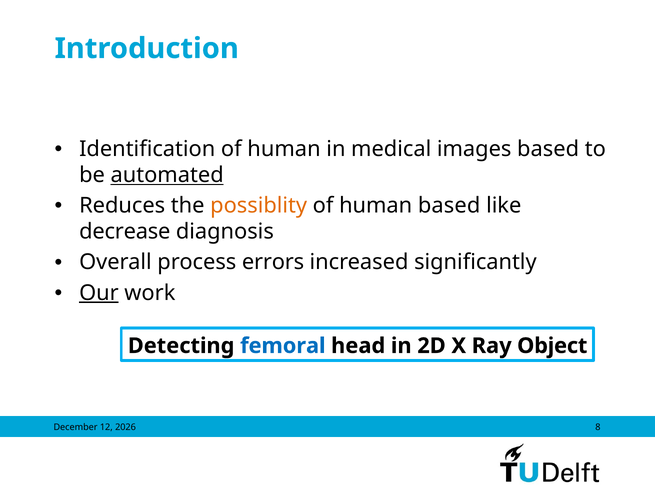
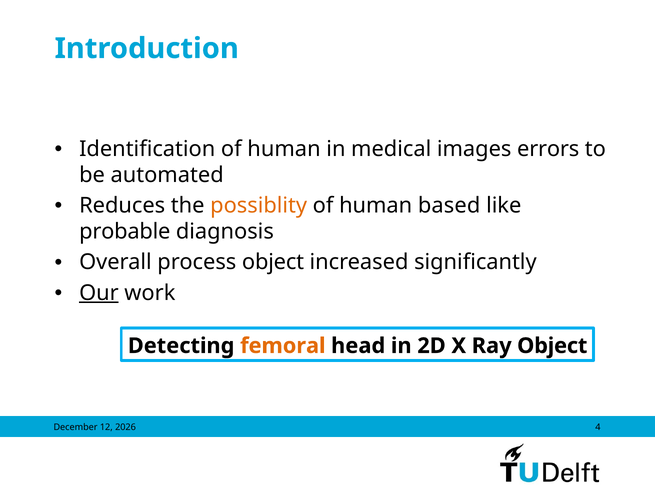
images based: based -> errors
automated underline: present -> none
decrease: decrease -> probable
process errors: errors -> object
femoral colour: blue -> orange
8: 8 -> 4
